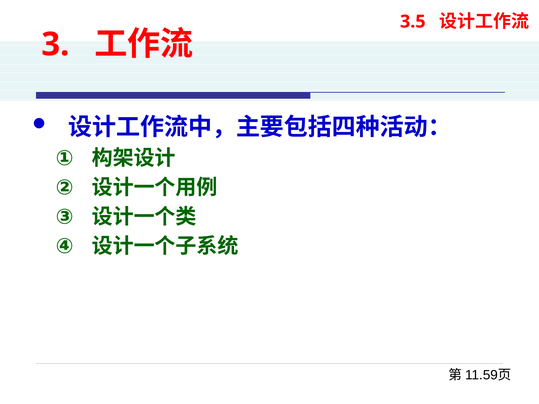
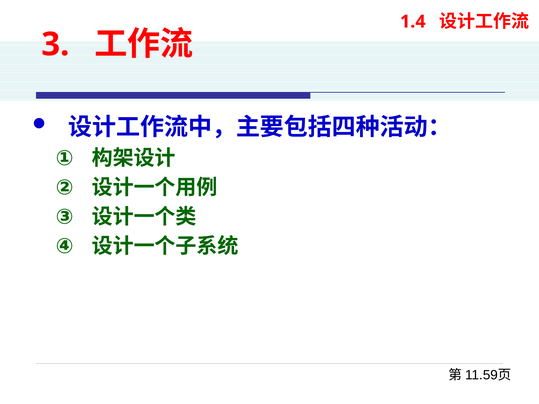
3.5: 3.5 -> 1.4
